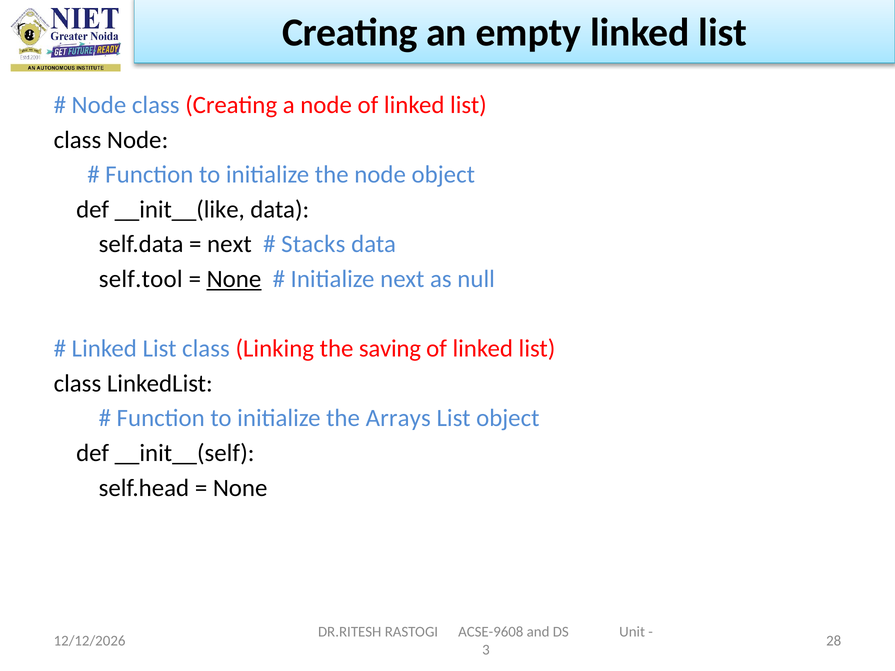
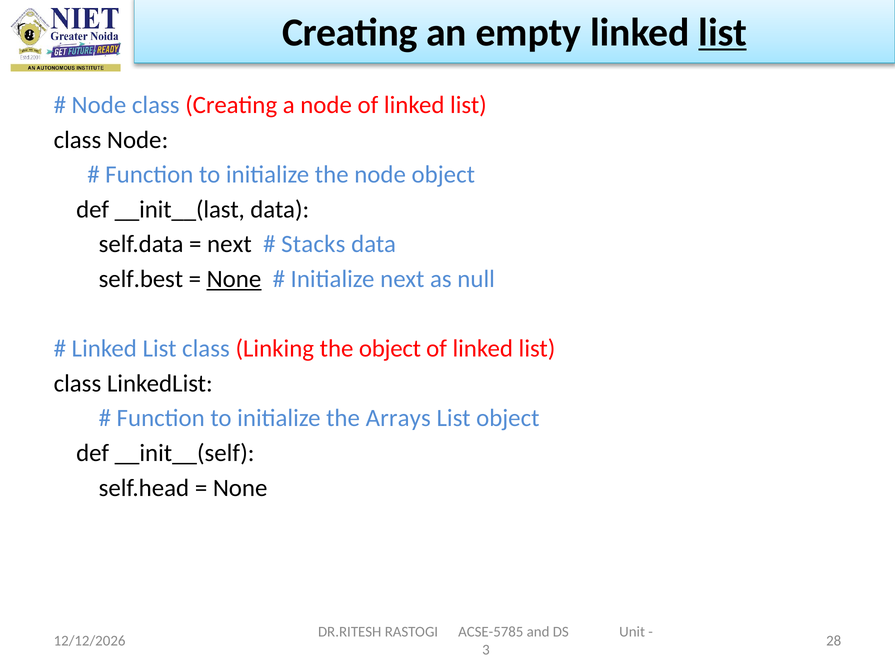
list at (723, 32) underline: none -> present
__init__(like: __init__(like -> __init__(last
self.tool: self.tool -> self.best
the saving: saving -> object
ACSE-9608: ACSE-9608 -> ACSE-5785
